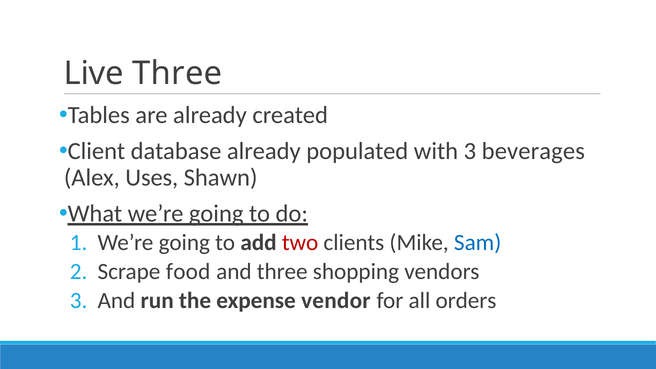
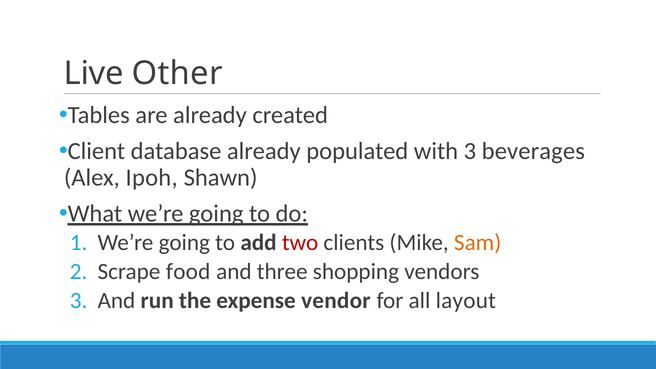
Live Three: Three -> Other
Uses: Uses -> Ipoh
Sam colour: blue -> orange
orders: orders -> layout
